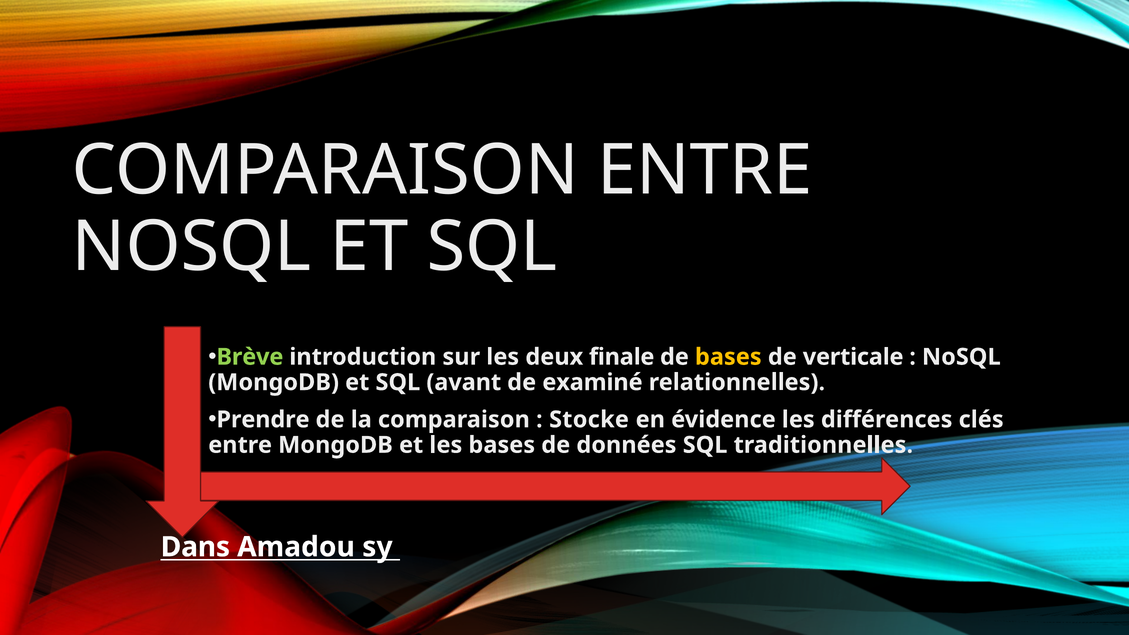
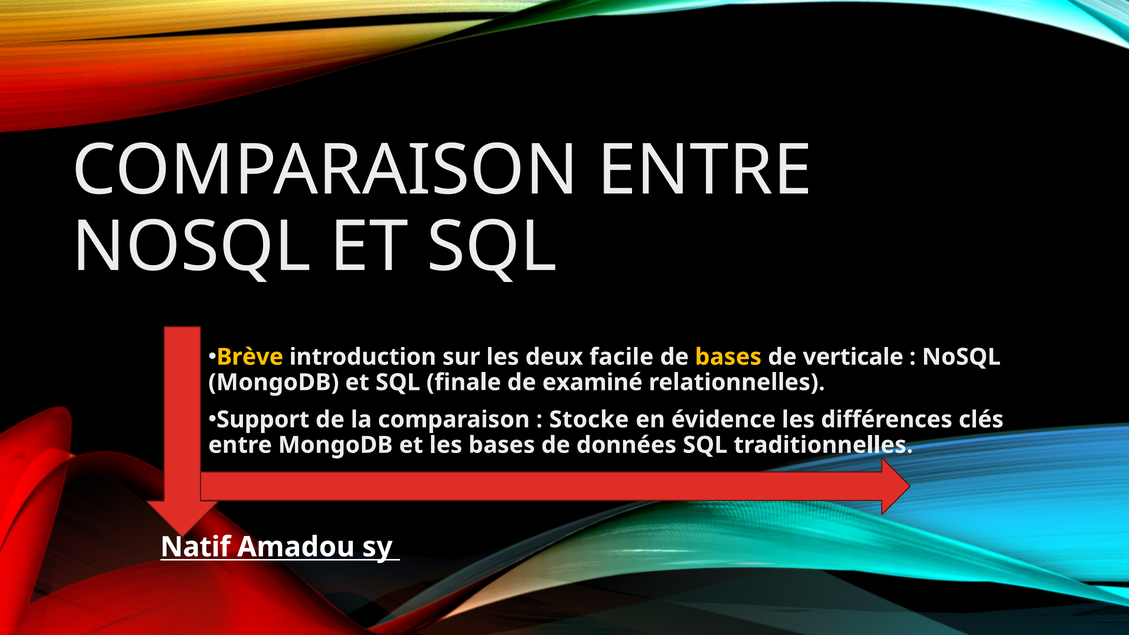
Brève colour: light green -> yellow
finale: finale -> facile
avant: avant -> finale
Prendre: Prendre -> Support
Dans: Dans -> Natif
